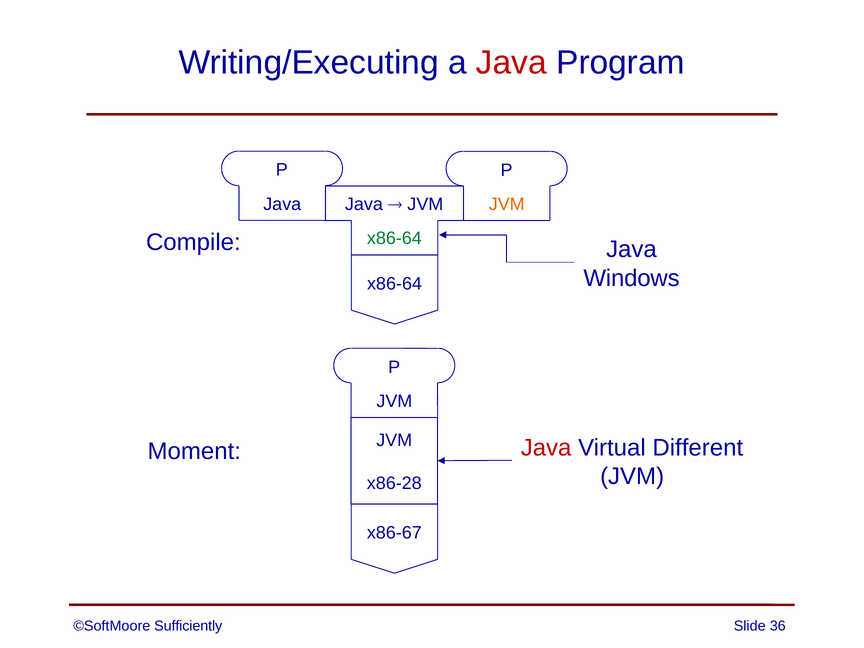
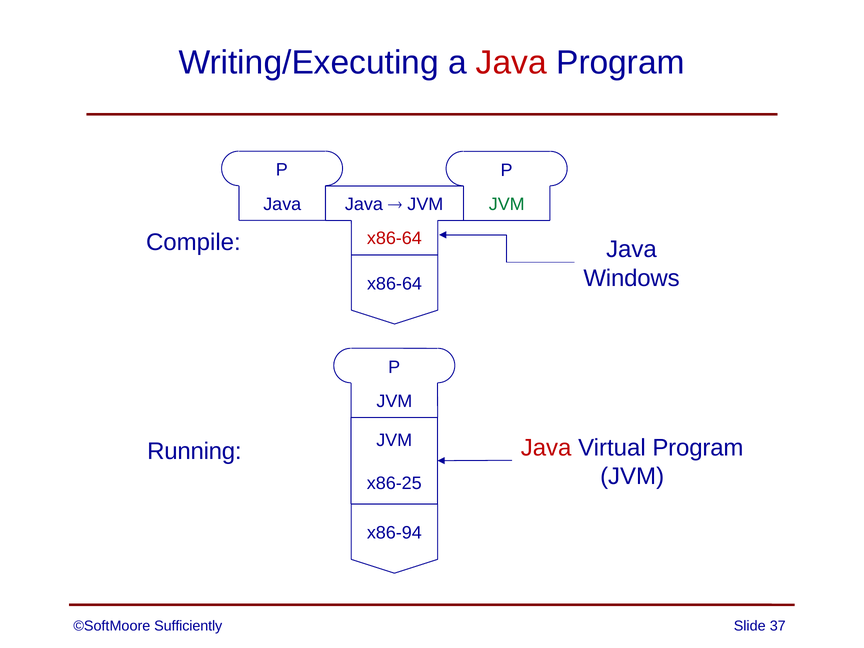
JVM at (507, 204) colour: orange -> green
x86-64 at (394, 238) colour: green -> red
Virtual Different: Different -> Program
Moment: Moment -> Running
x86-28: x86-28 -> x86-25
x86-67: x86-67 -> x86-94
36: 36 -> 37
